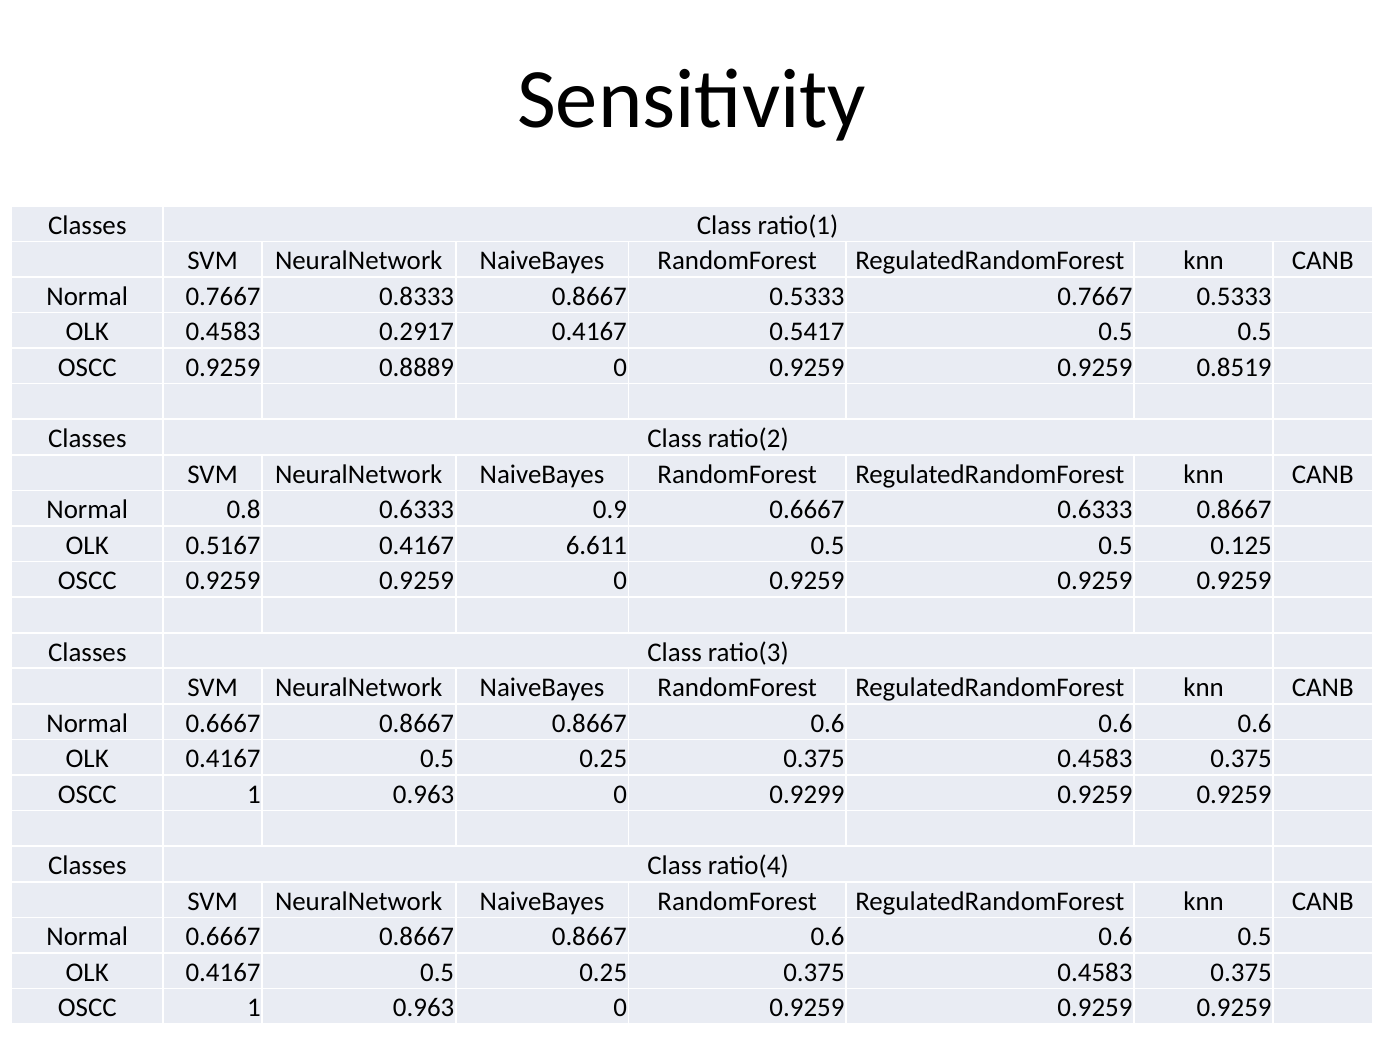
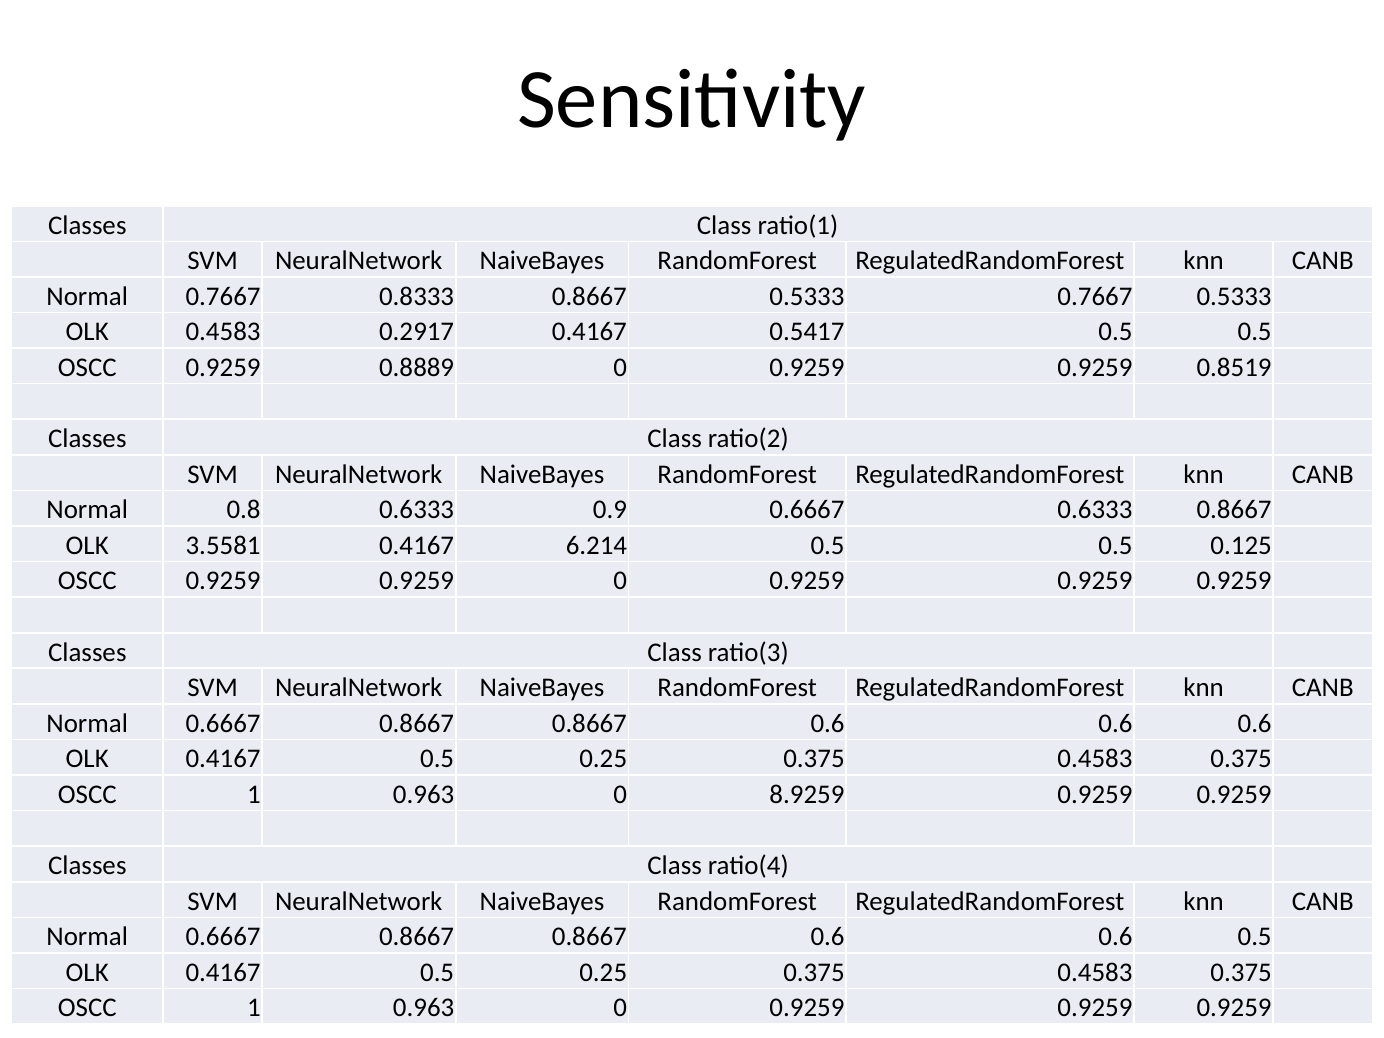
0.5167: 0.5167 -> 3.5581
6.611: 6.611 -> 6.214
0.9299: 0.9299 -> 8.9259
